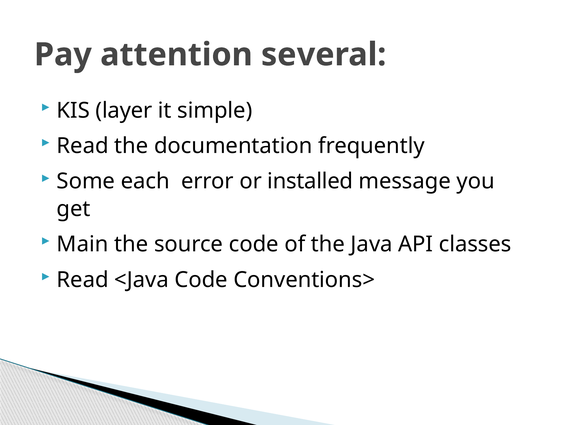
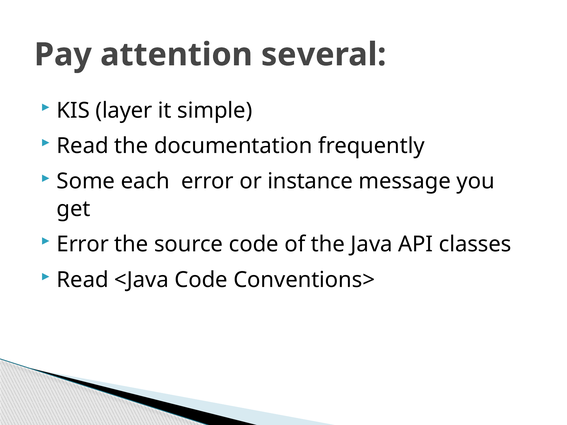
installed: installed -> instance
Main at (83, 244): Main -> Error
